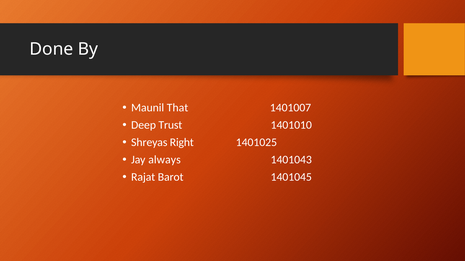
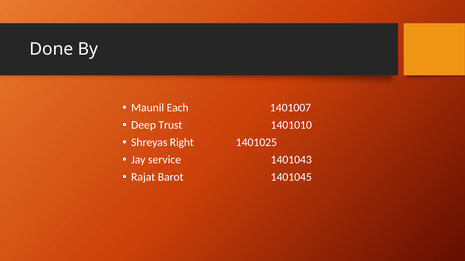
That: That -> Each
always: always -> service
